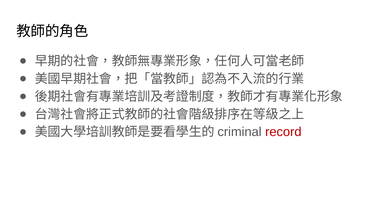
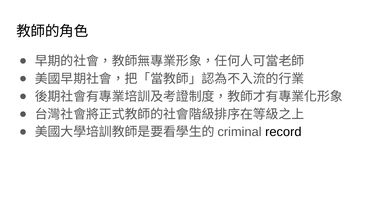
record colour: red -> black
